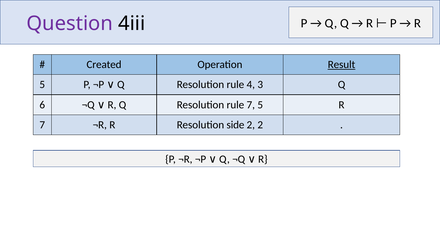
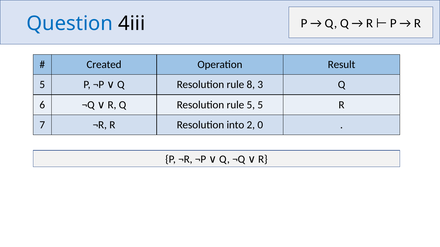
Question colour: purple -> blue
Result underline: present -> none
4: 4 -> 8
rule 7: 7 -> 5
side: side -> into
2 2: 2 -> 0
